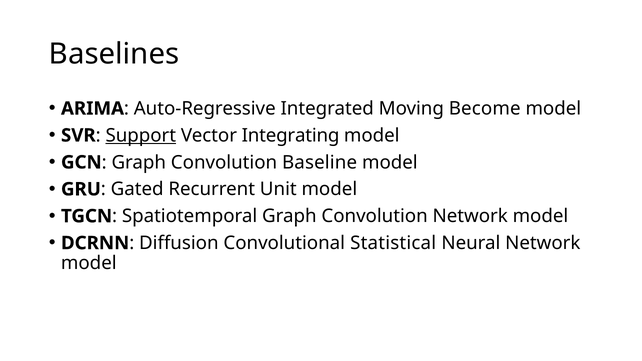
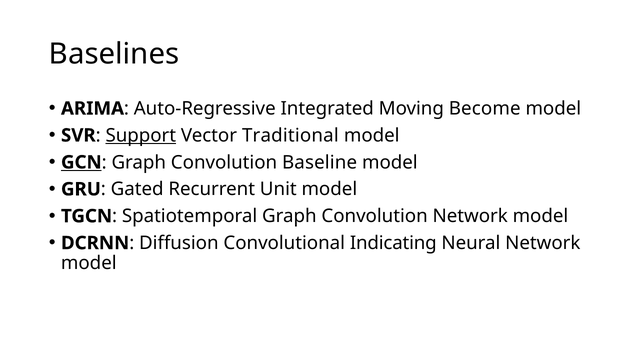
Integrating: Integrating -> Traditional
GCN underline: none -> present
Statistical: Statistical -> Indicating
